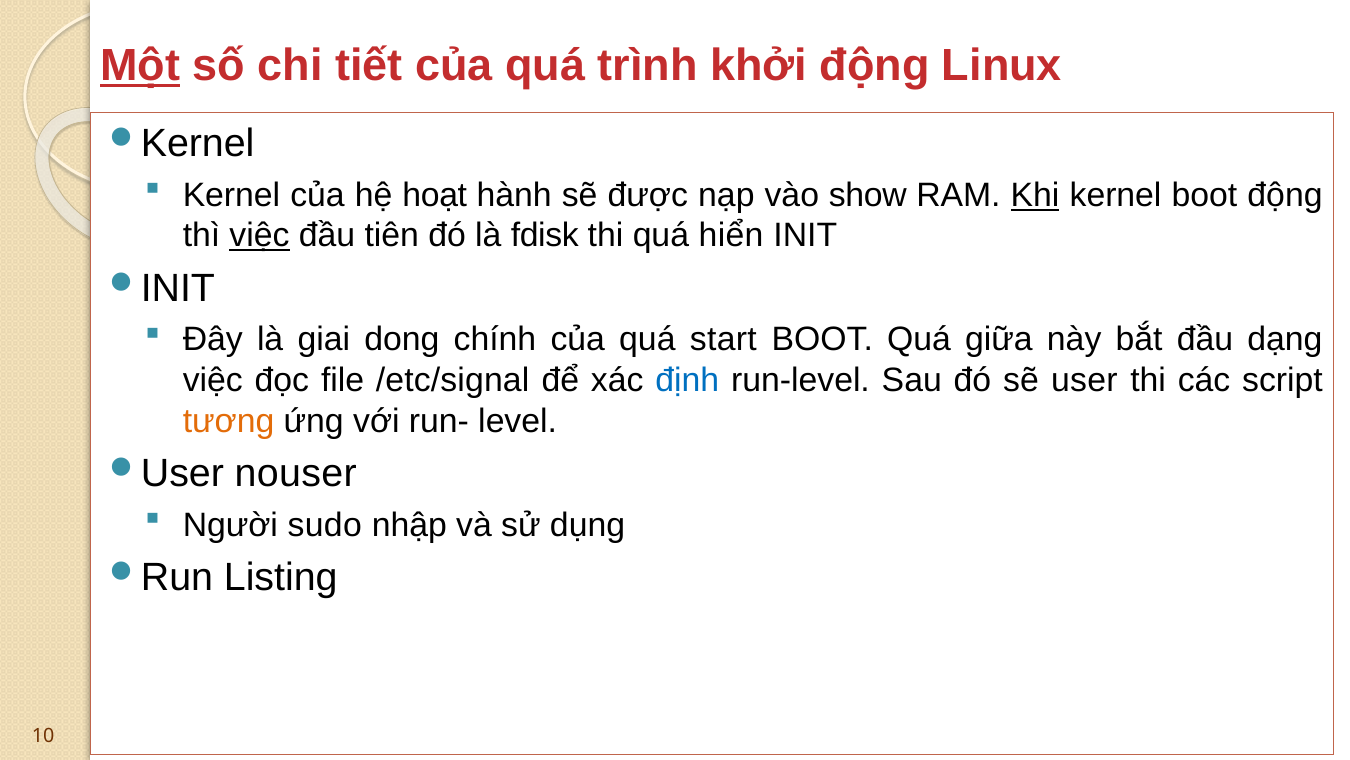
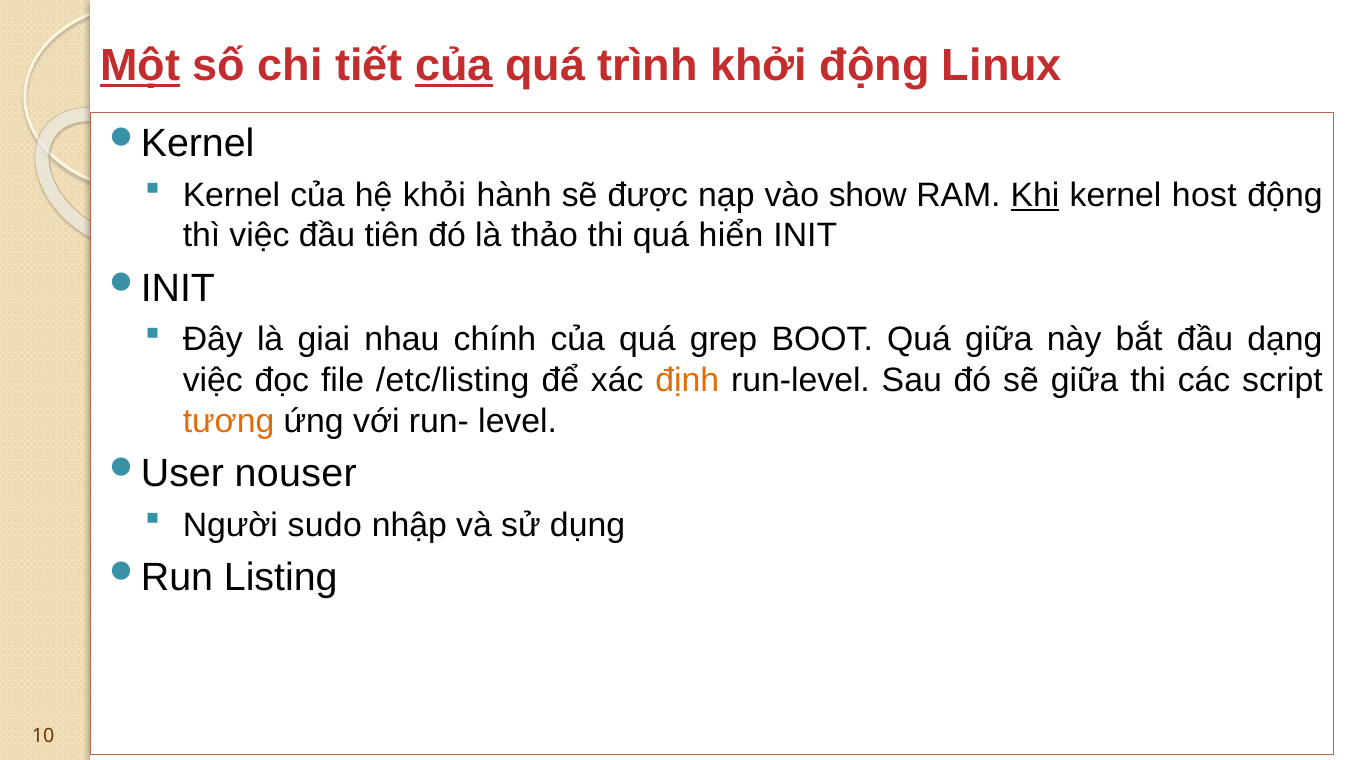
của at (454, 66) underline: none -> present
hoạt: hoạt -> khỏi
kernel boot: boot -> host
việc at (260, 236) underline: present -> none
fdisk: fdisk -> thảo
dong: dong -> nhau
start: start -> grep
/etc/signal: /etc/signal -> /etc/listing
định colour: blue -> orange
sẽ user: user -> giữa
